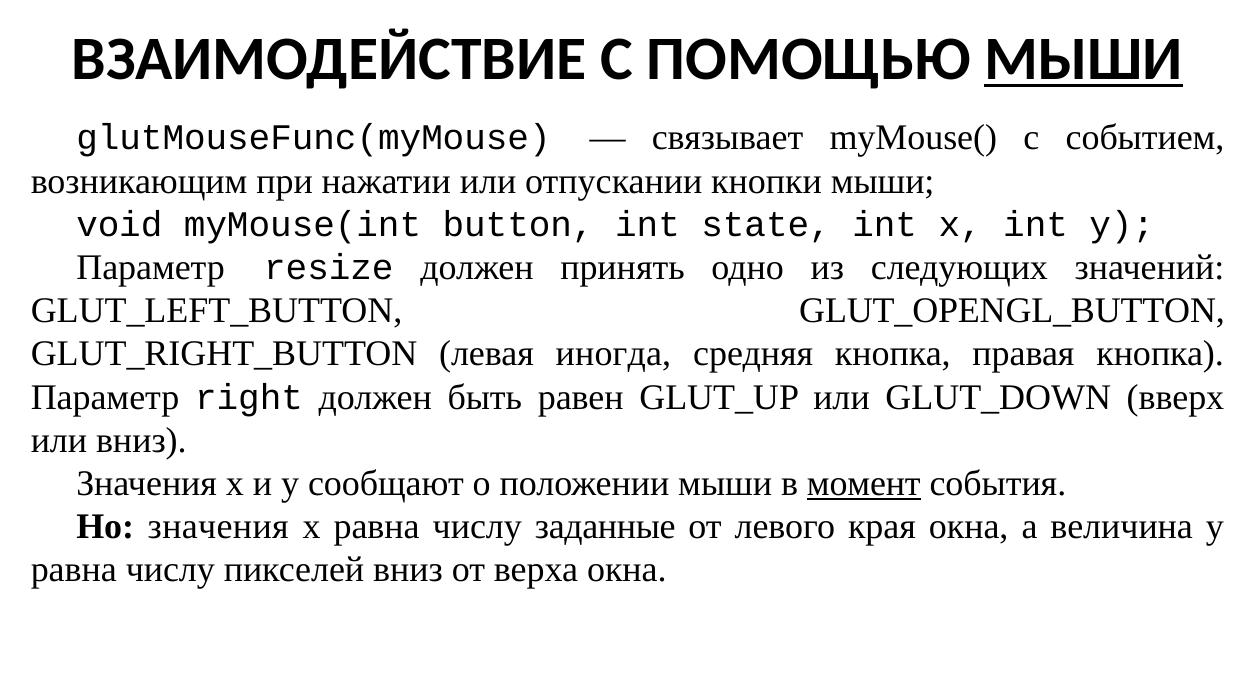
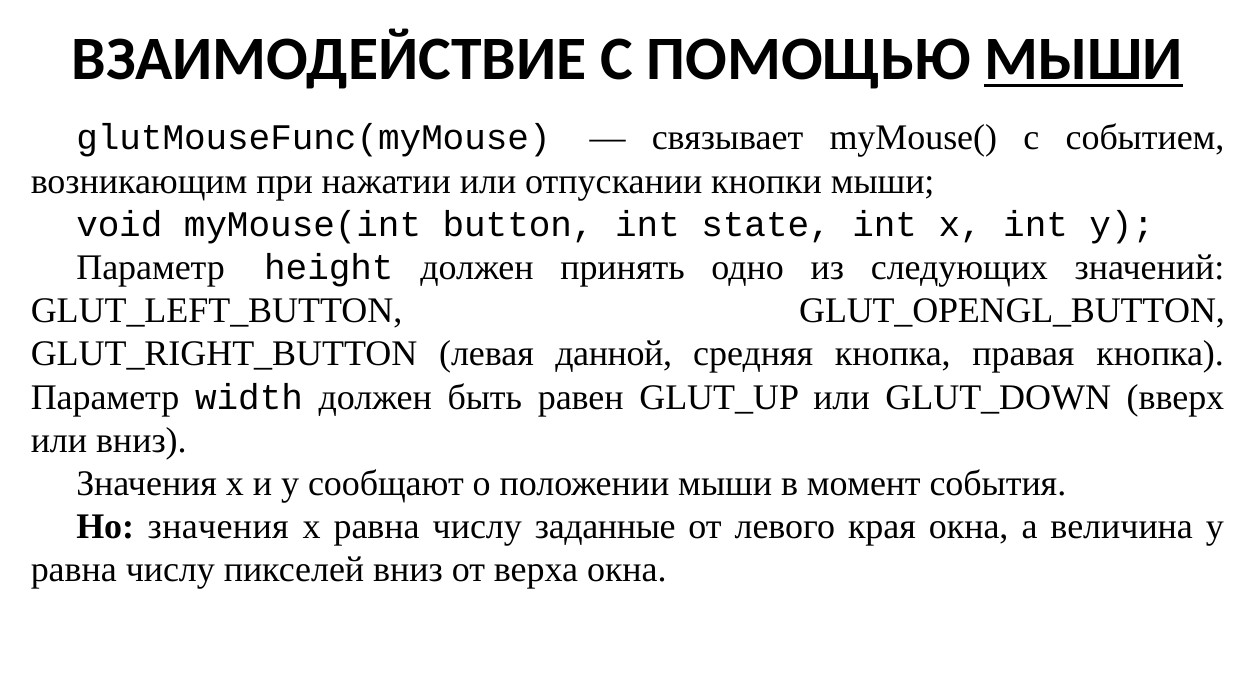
resize: resize -> height
иногда: иногда -> данной
right: right -> width
момент underline: present -> none
